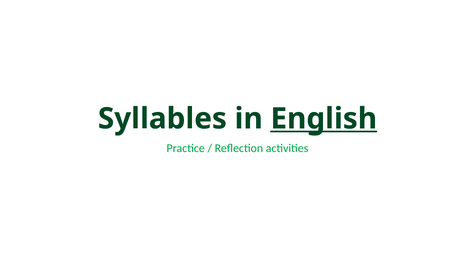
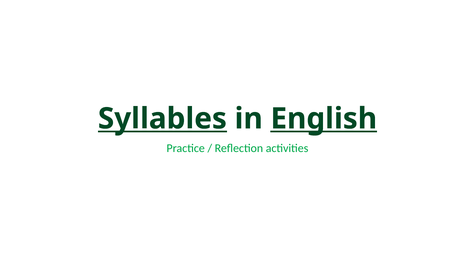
Syllables underline: none -> present
